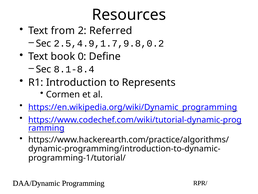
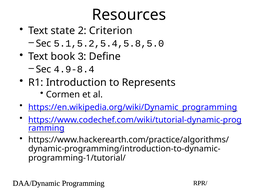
from: from -> state
Referred: Referred -> Criterion
2.5,4.9,1.7,9.8,0.2: 2.5,4.9,1.7,9.8,0.2 -> 5.1,5.2,5.4,5.8,5.0
0: 0 -> 3
8.1-8.4: 8.1-8.4 -> 4.9-8.4
